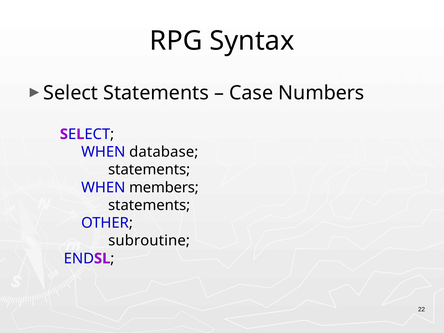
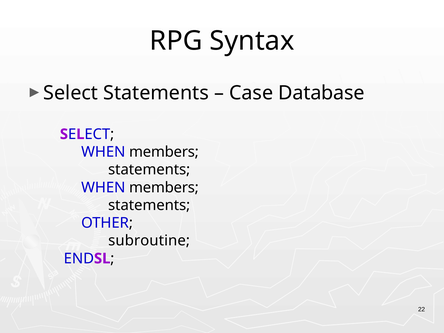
Numbers: Numbers -> Database
database at (164, 152): database -> members
